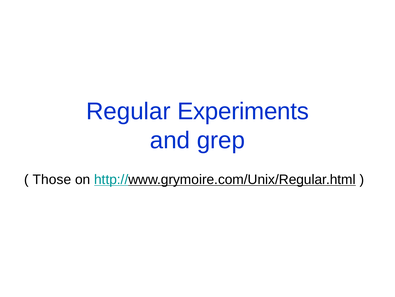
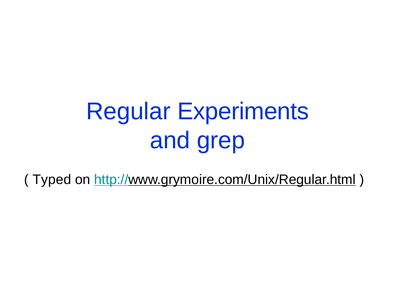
Those: Those -> Typed
